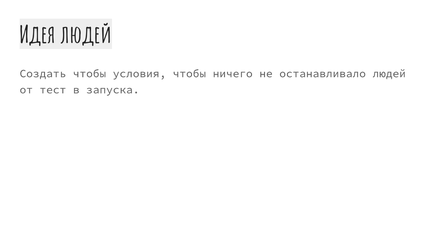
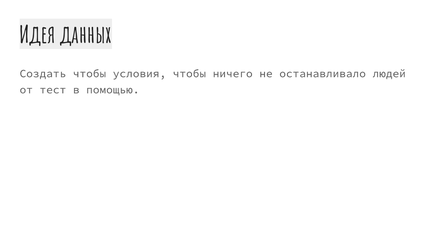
Идея людей: людей -> данных
запуска: запуска -> помощью
